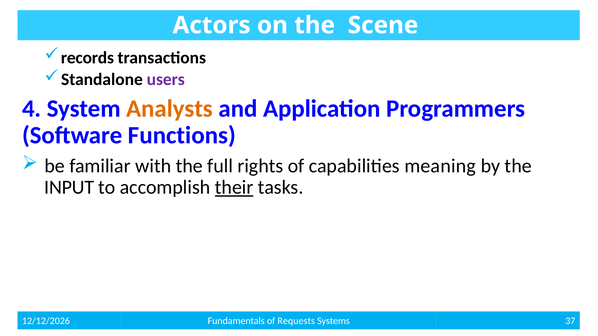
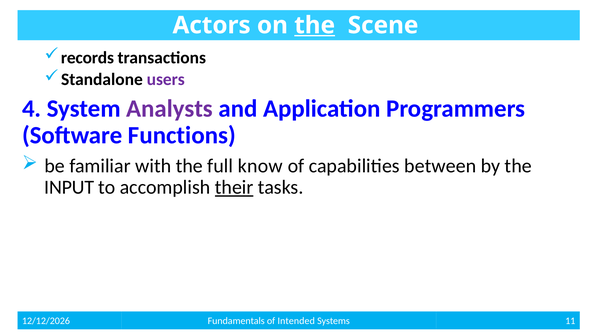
the at (315, 25) underline: none -> present
Analysts colour: orange -> purple
rights: rights -> know
meaning: meaning -> between
Requests: Requests -> Intended
37: 37 -> 11
